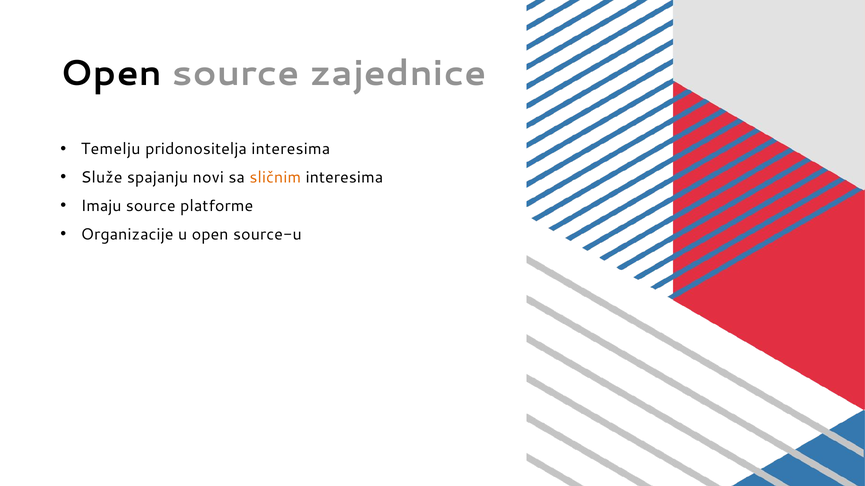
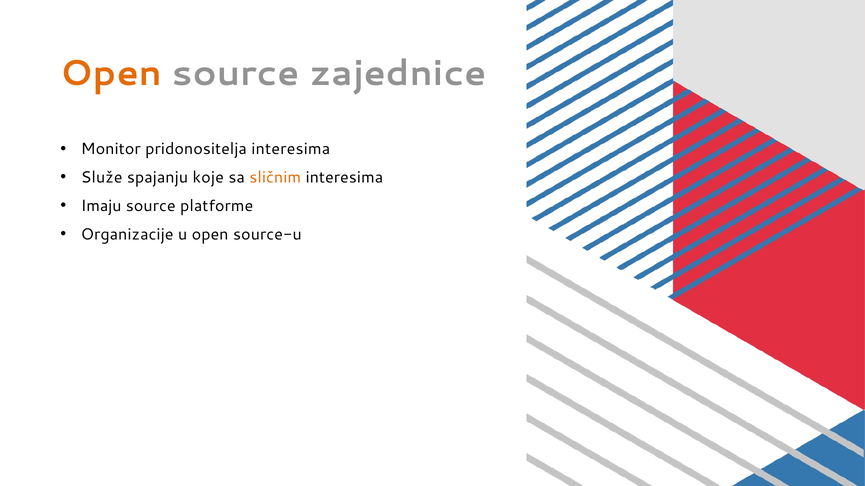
Open at (111, 73) colour: black -> orange
Temelju: Temelju -> Monitor
novi: novi -> koje
